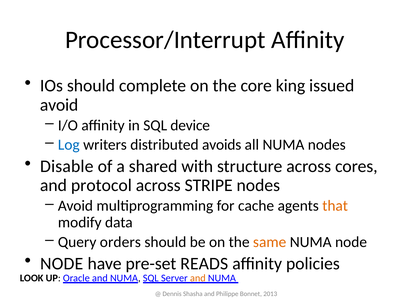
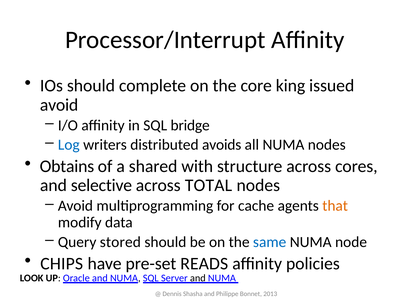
device: device -> bridge
Disable: Disable -> Obtains
protocol: protocol -> selective
STRIPE: STRIPE -> TOTAL
orders: orders -> stored
same colour: orange -> blue
NODE at (62, 263): NODE -> CHIPS
and at (198, 278) colour: orange -> black
